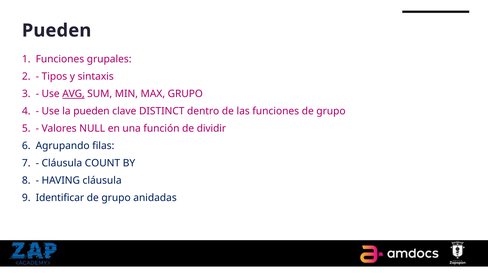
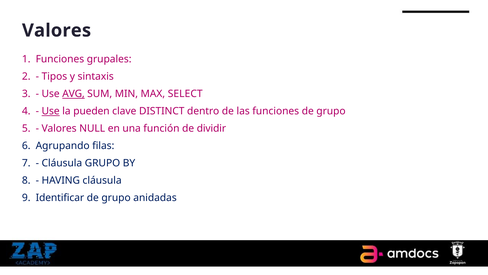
Pueden at (57, 30): Pueden -> Valores
MAX GRUPO: GRUPO -> SELECT
Use at (51, 111) underline: none -> present
Cláusula COUNT: COUNT -> GRUPO
